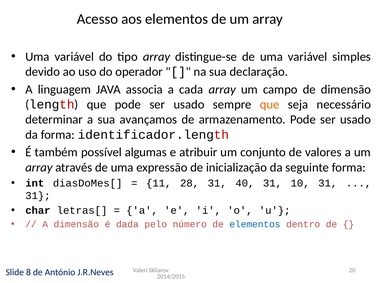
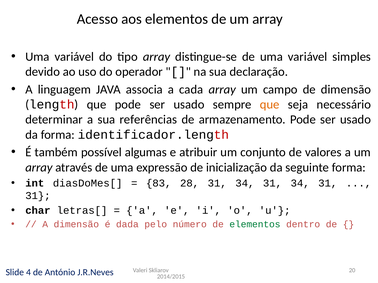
avançamos: avançamos -> referências
11: 11 -> 83
28 31 40: 40 -> 34
10 at (300, 183): 10 -> 34
elementos at (255, 225) colour: blue -> green
8: 8 -> 4
